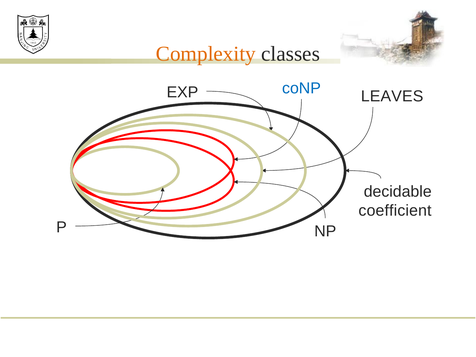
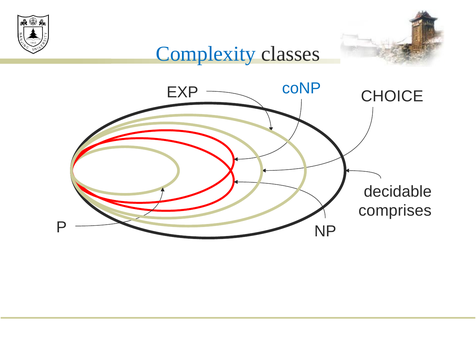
Complexity colour: orange -> blue
LEAVES: LEAVES -> CHOICE
coefficient: coefficient -> comprises
